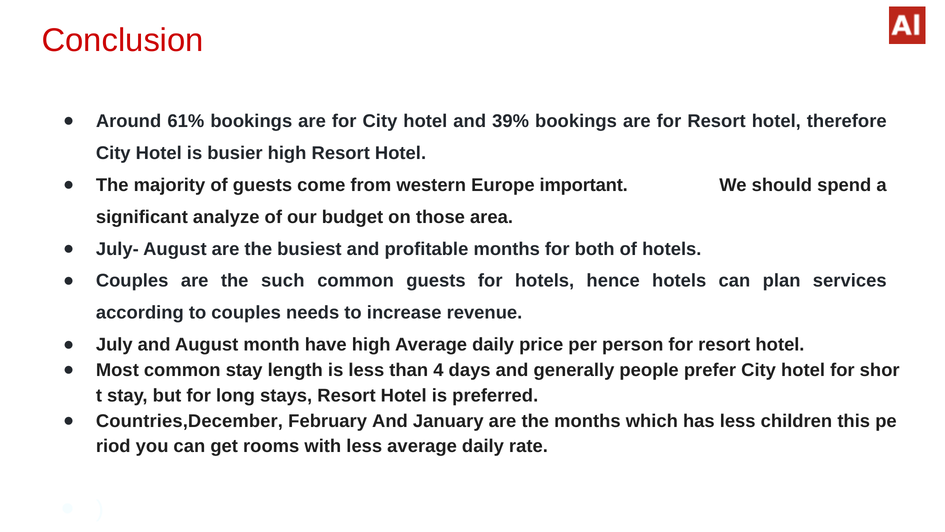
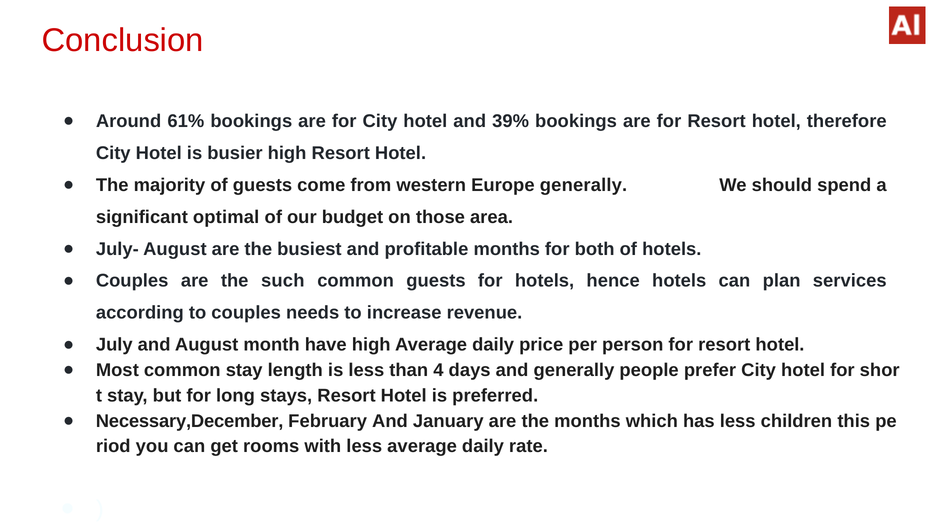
Europe important: important -> generally
analyze: analyze -> optimal
Countries,December: Countries,December -> Necessary,December
